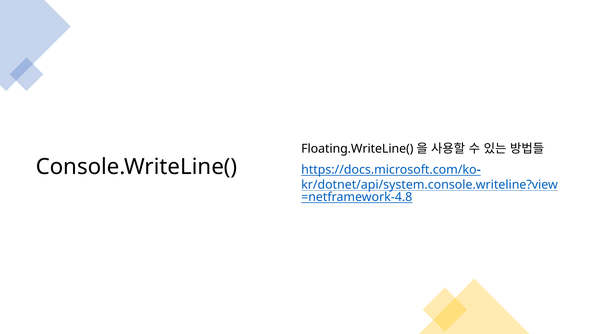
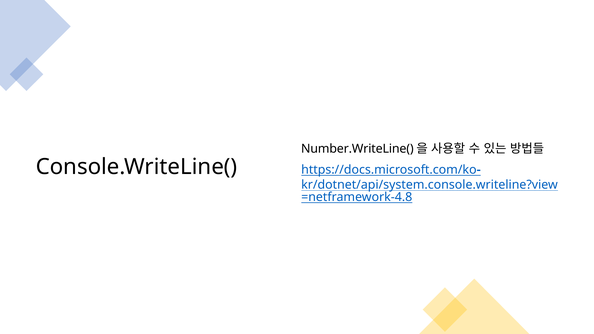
Floating.WriteLine(: Floating.WriteLine( -> Number.WriteLine(
